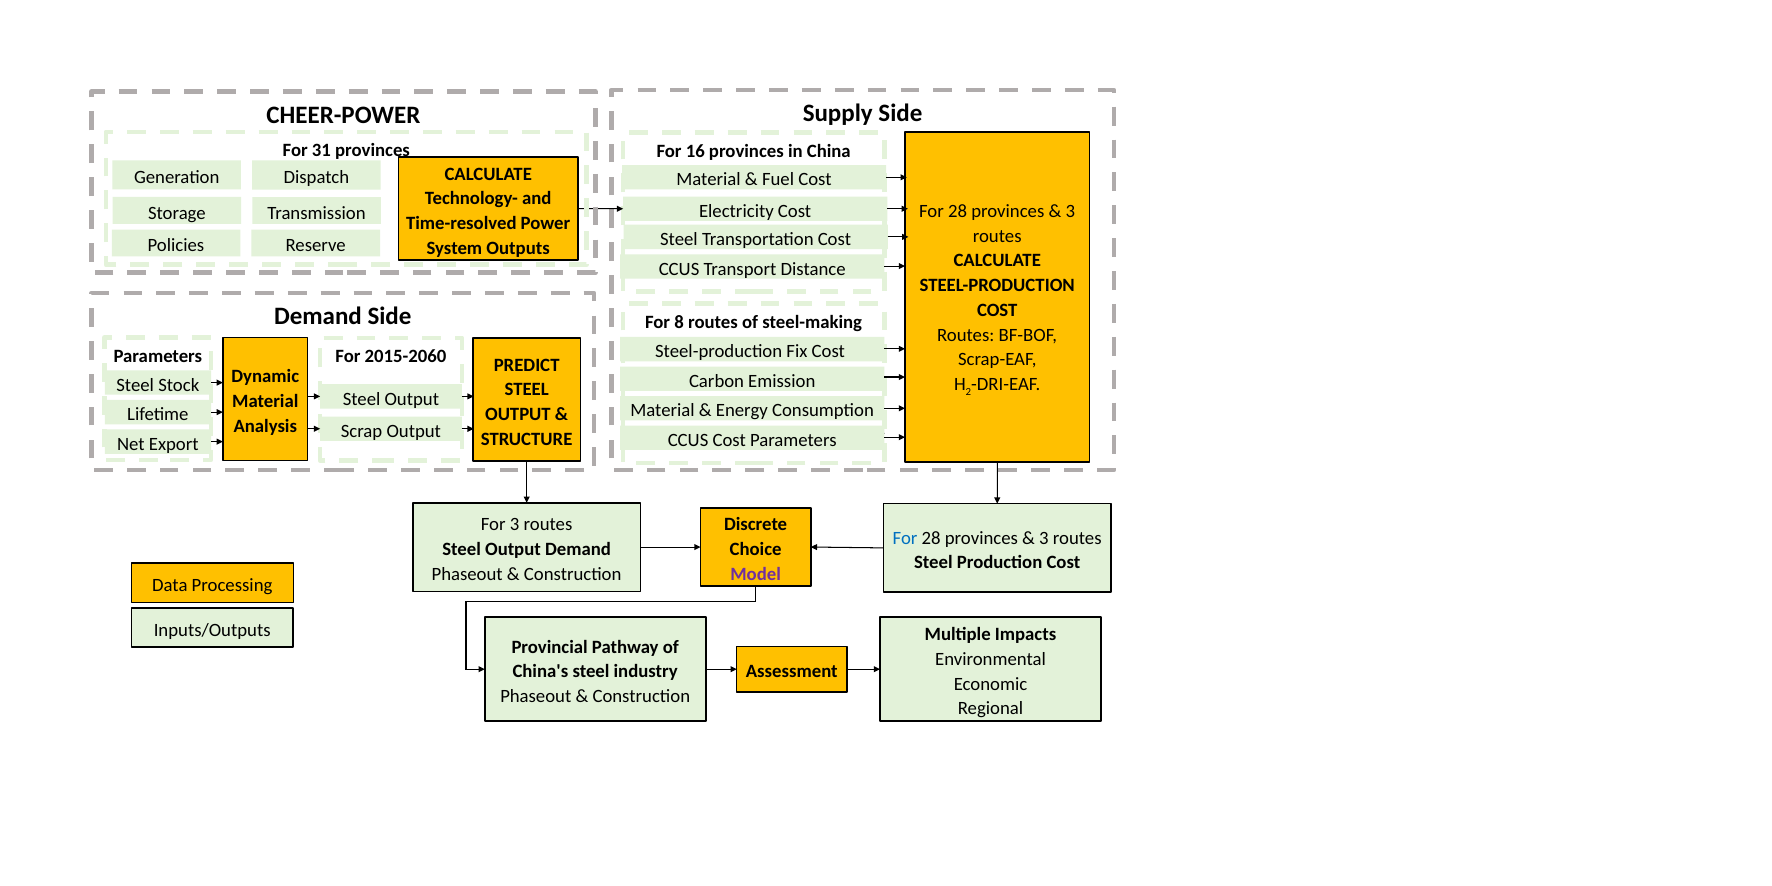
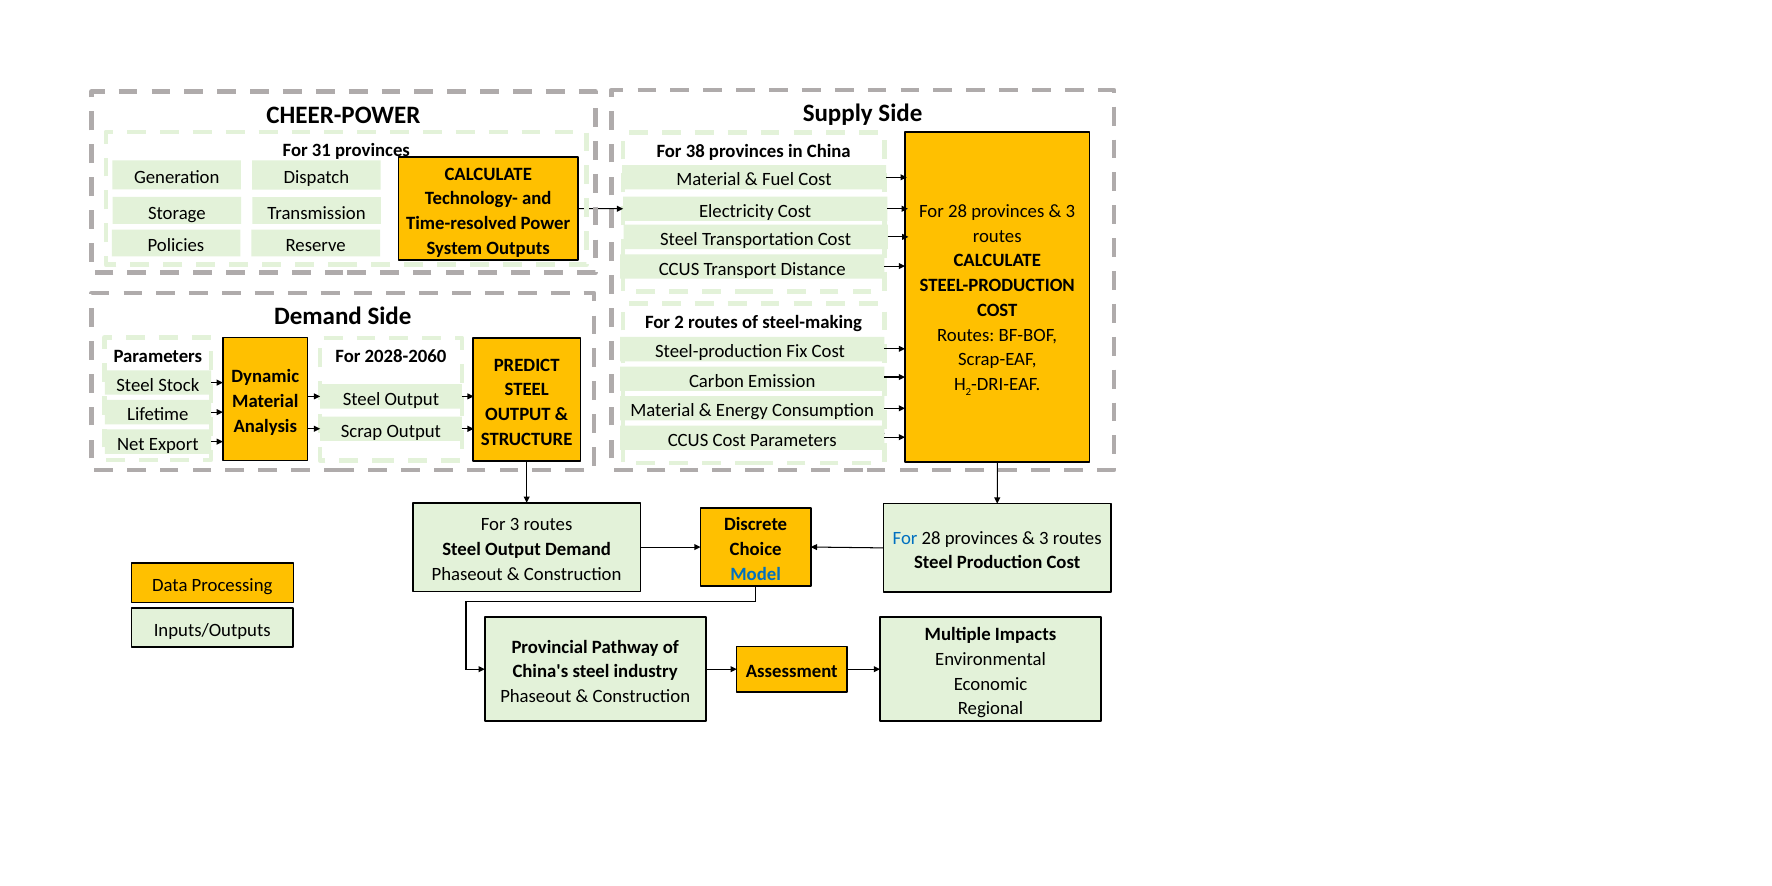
16: 16 -> 38
For 8: 8 -> 2
2015-2060: 2015-2060 -> 2028-2060
Model colour: purple -> blue
